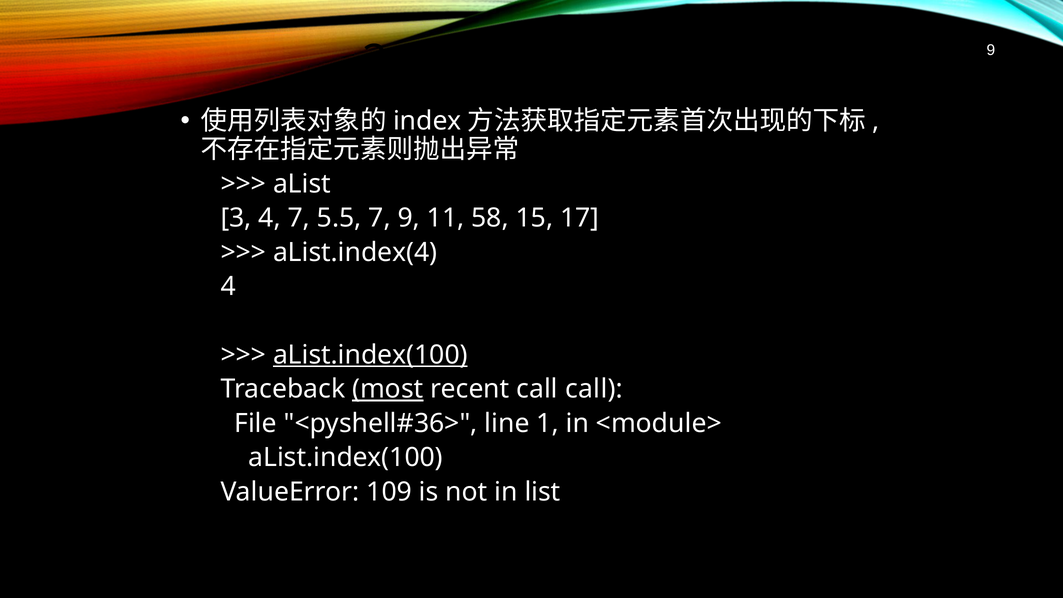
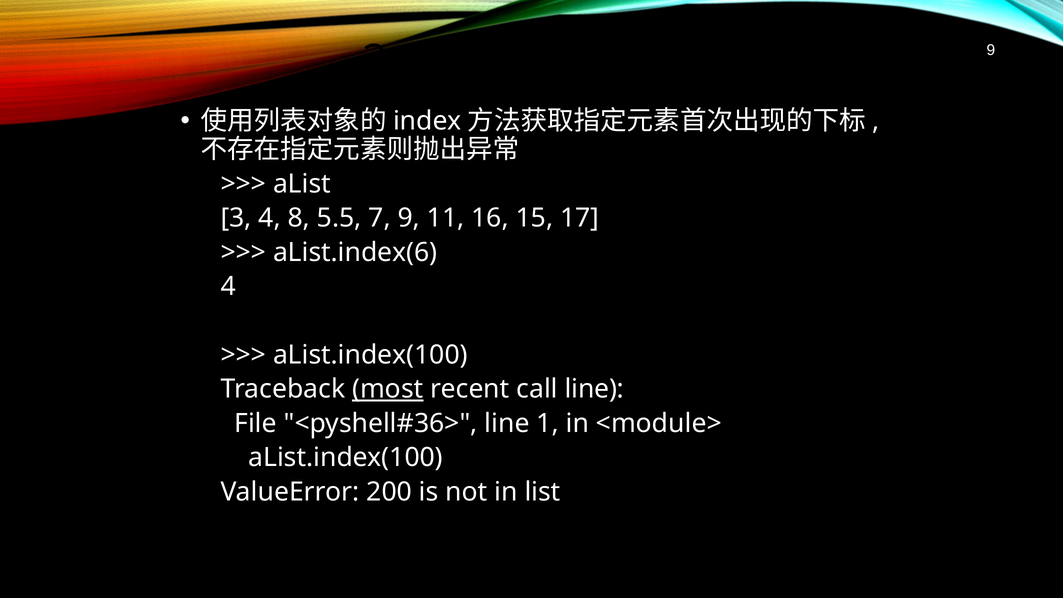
4 7: 7 -> 8
58: 58 -> 16
aList.index(4: aList.index(4 -> aList.index(6
aList.index(100 at (370, 355) underline: present -> none
call call: call -> line
109: 109 -> 200
